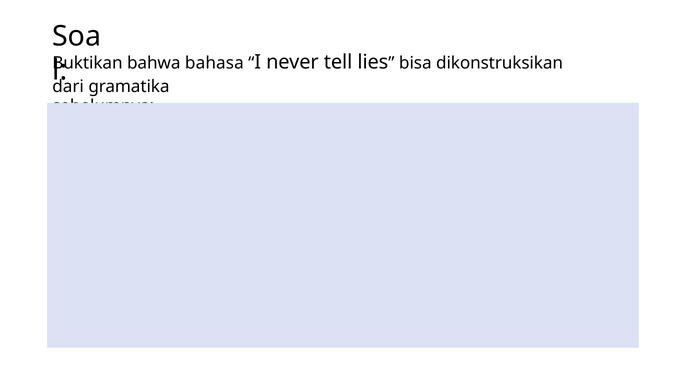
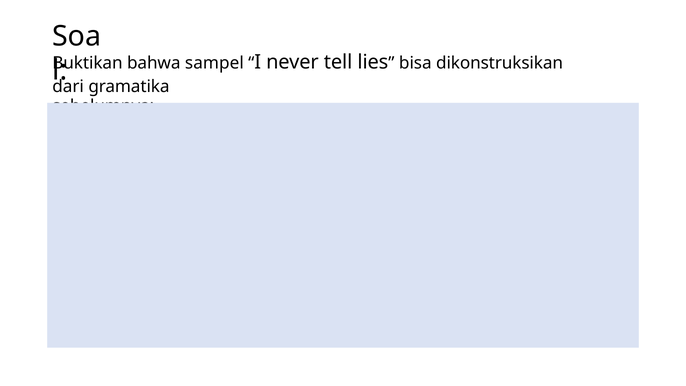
bahasa: bahasa -> sampel
